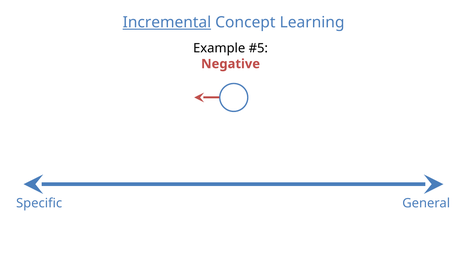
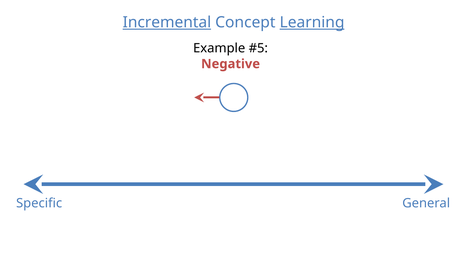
Learning underline: none -> present
